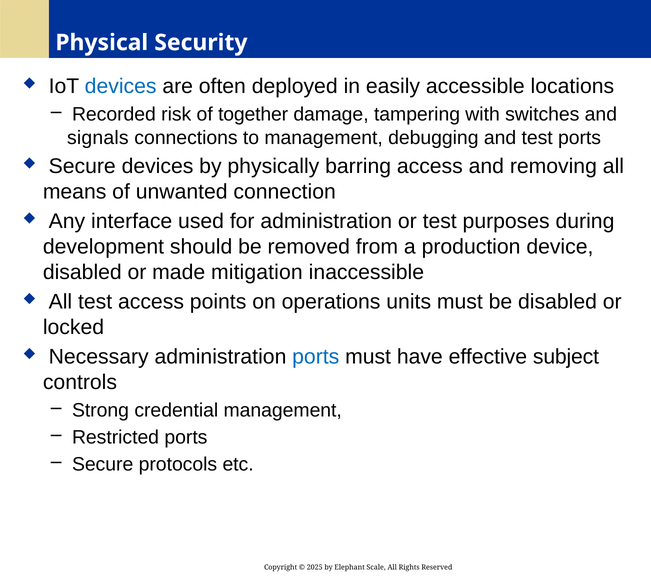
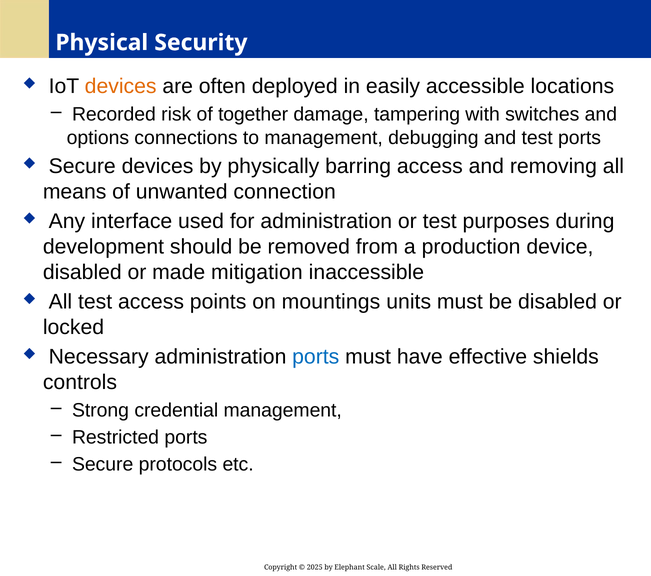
devices at (121, 87) colour: blue -> orange
signals: signals -> options
operations: operations -> mountings
subject: subject -> shields
